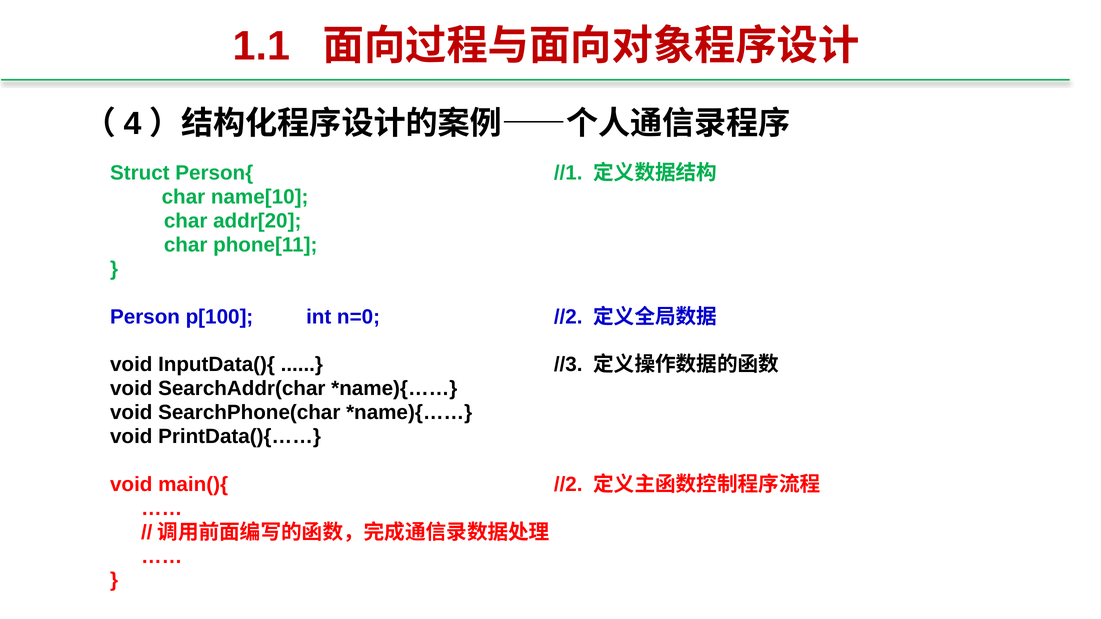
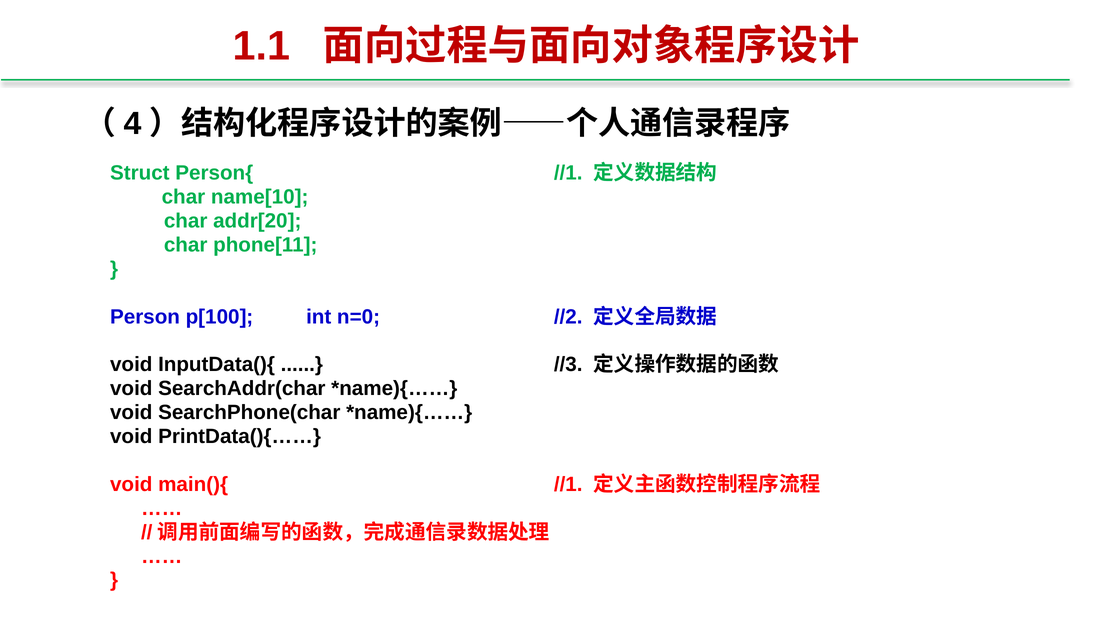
main(){ //2: //2 -> //1
